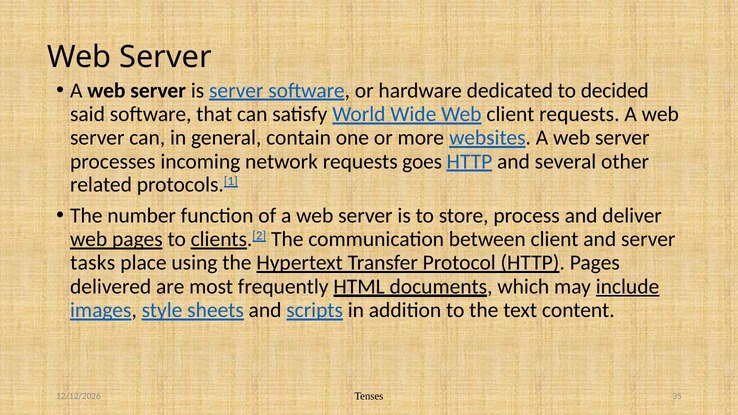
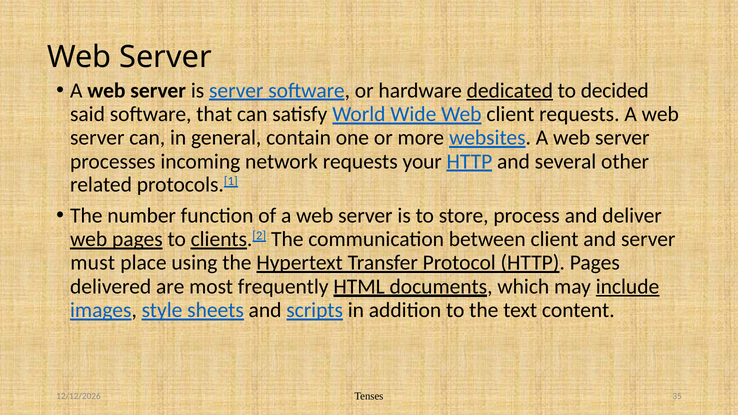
dedicated underline: none -> present
goes: goes -> your
tasks: tasks -> must
